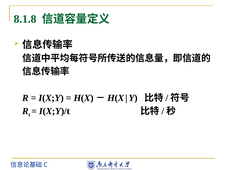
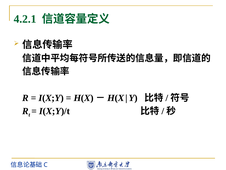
8.1.8: 8.1.8 -> 4.2.1
